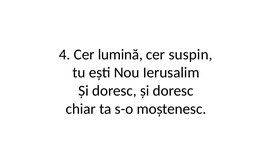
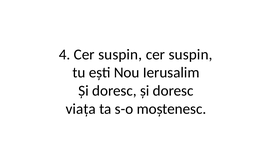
4 Cer lumină: lumină -> suspin
chiar: chiar -> viața
